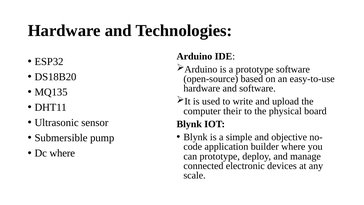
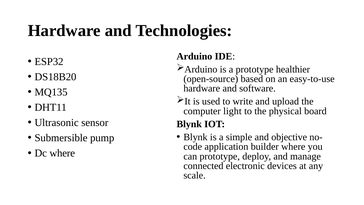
prototype software: software -> healthier
their: their -> light
